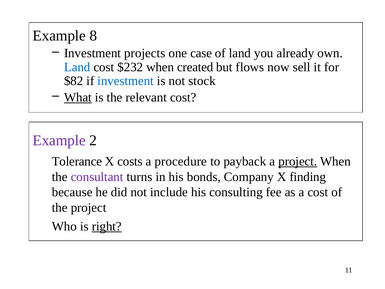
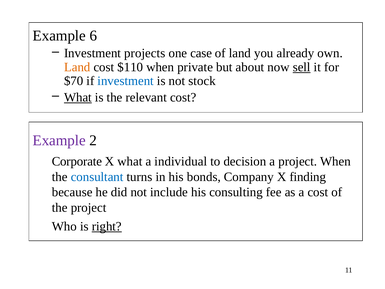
8: 8 -> 6
Land at (77, 67) colour: blue -> orange
$232: $232 -> $110
created: created -> private
flows: flows -> about
sell underline: none -> present
$82: $82 -> $70
Tolerance: Tolerance -> Corporate
X costs: costs -> what
procedure: procedure -> individual
payback: payback -> decision
project at (298, 161) underline: present -> none
consultant colour: purple -> blue
